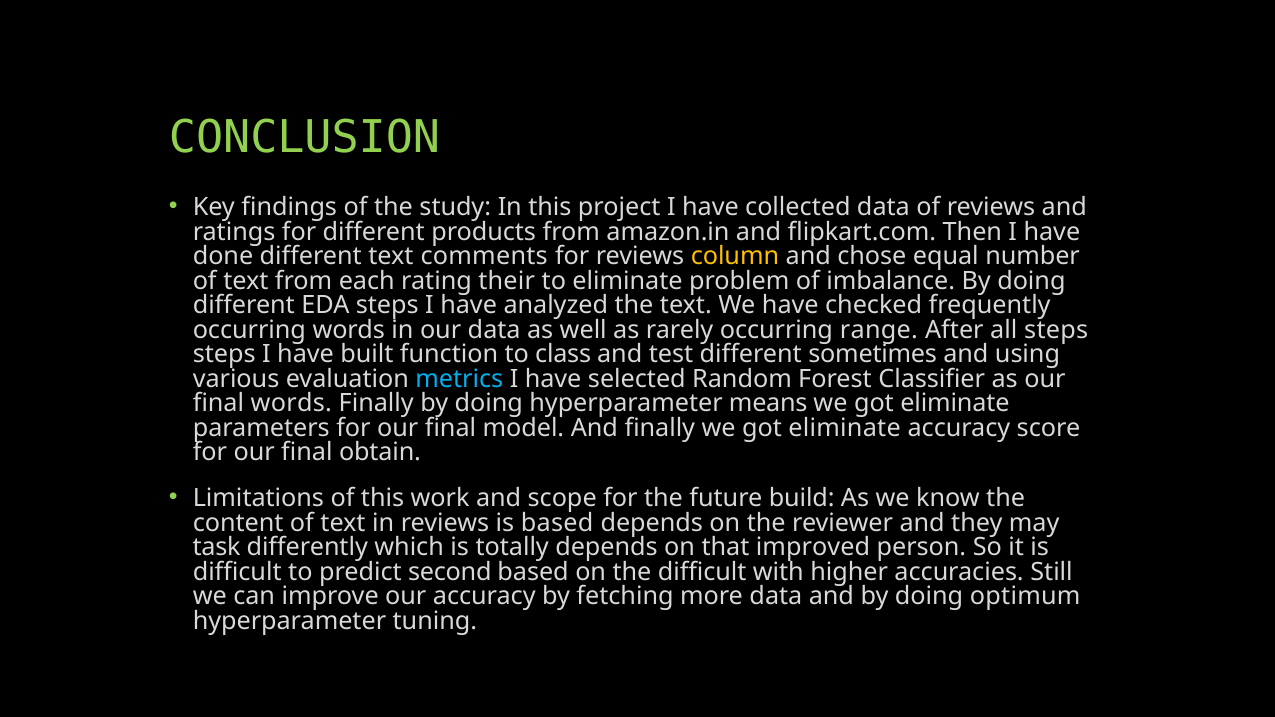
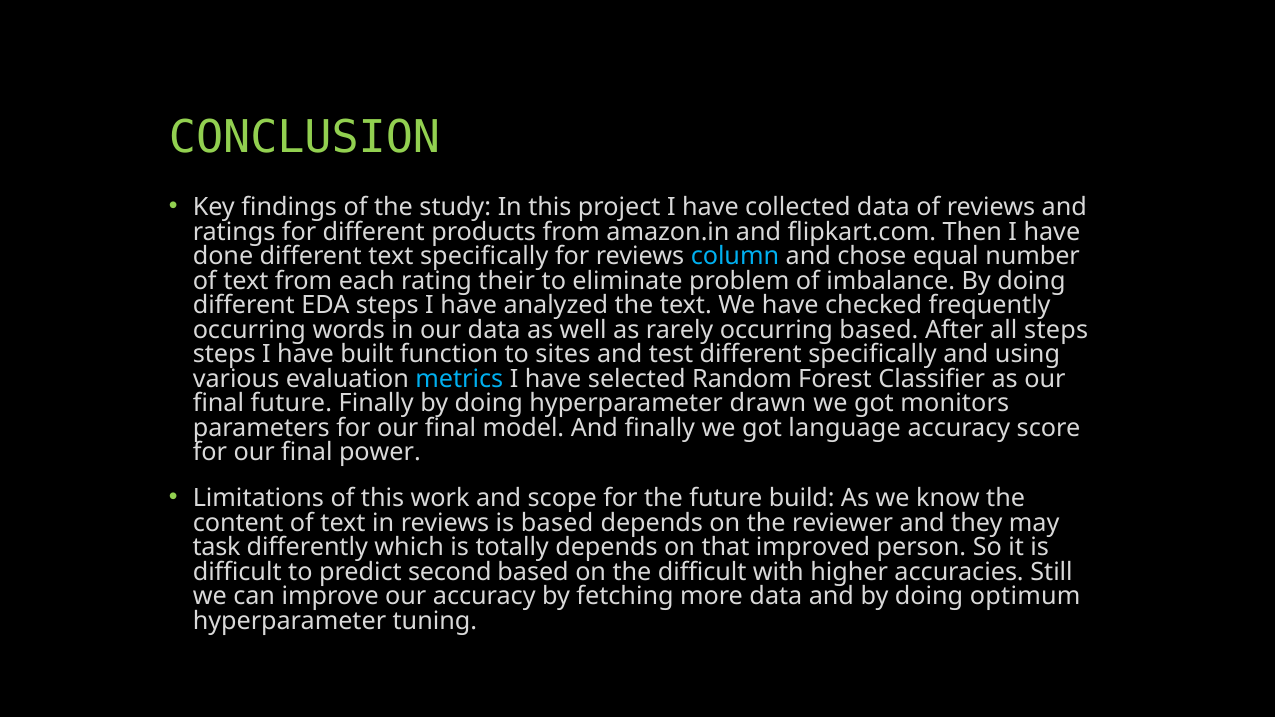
text comments: comments -> specifically
column colour: yellow -> light blue
occurring range: range -> based
class: class -> sites
different sometimes: sometimes -> specifically
final words: words -> future
means: means -> drawn
eliminate at (955, 403): eliminate -> monitors
finally we got eliminate: eliminate -> language
obtain: obtain -> power
